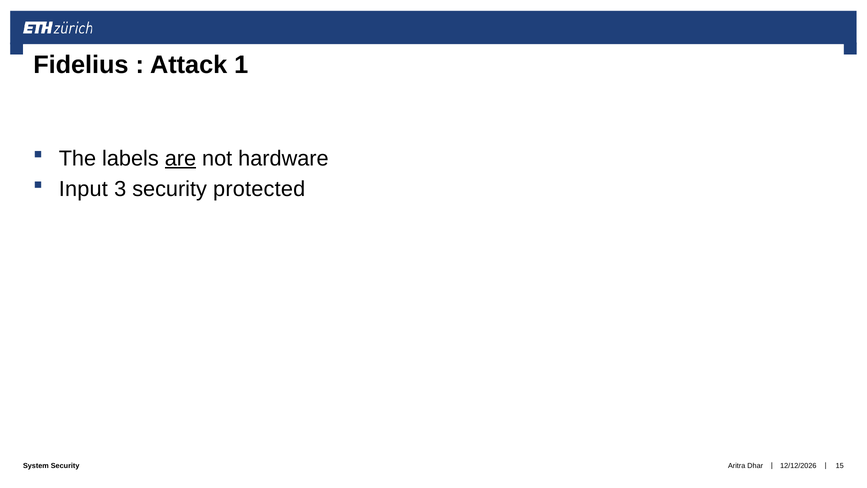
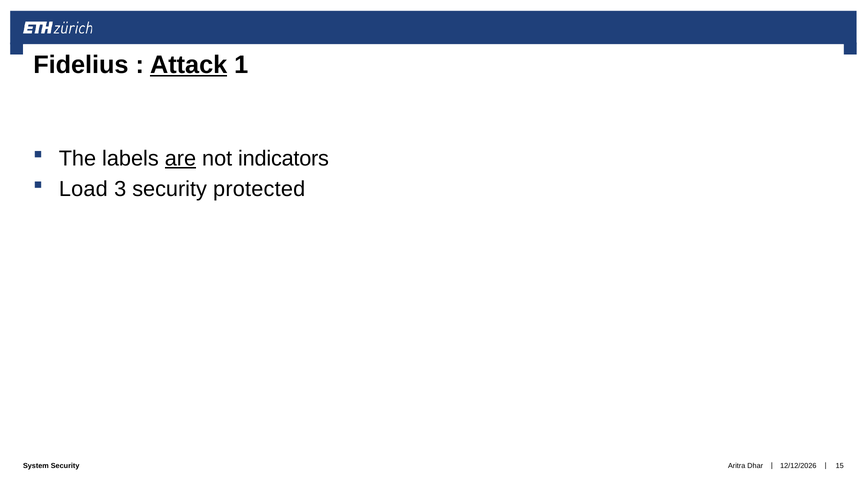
Attack underline: none -> present
hardware: hardware -> indicators
Input: Input -> Load
